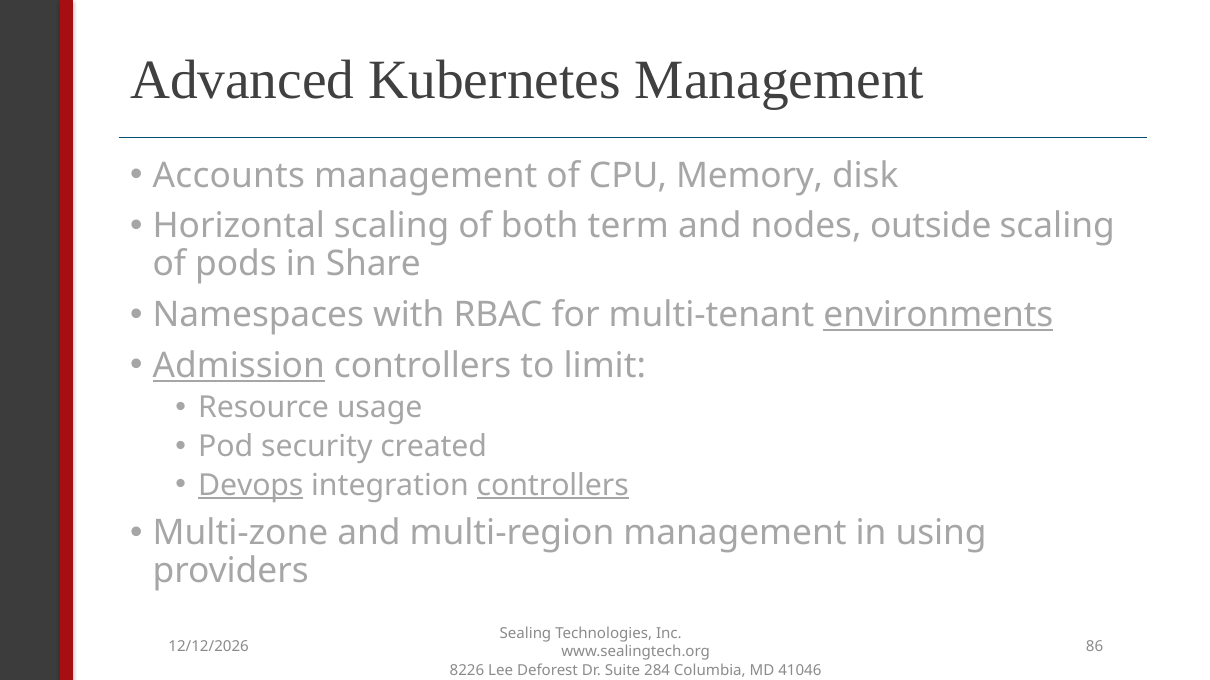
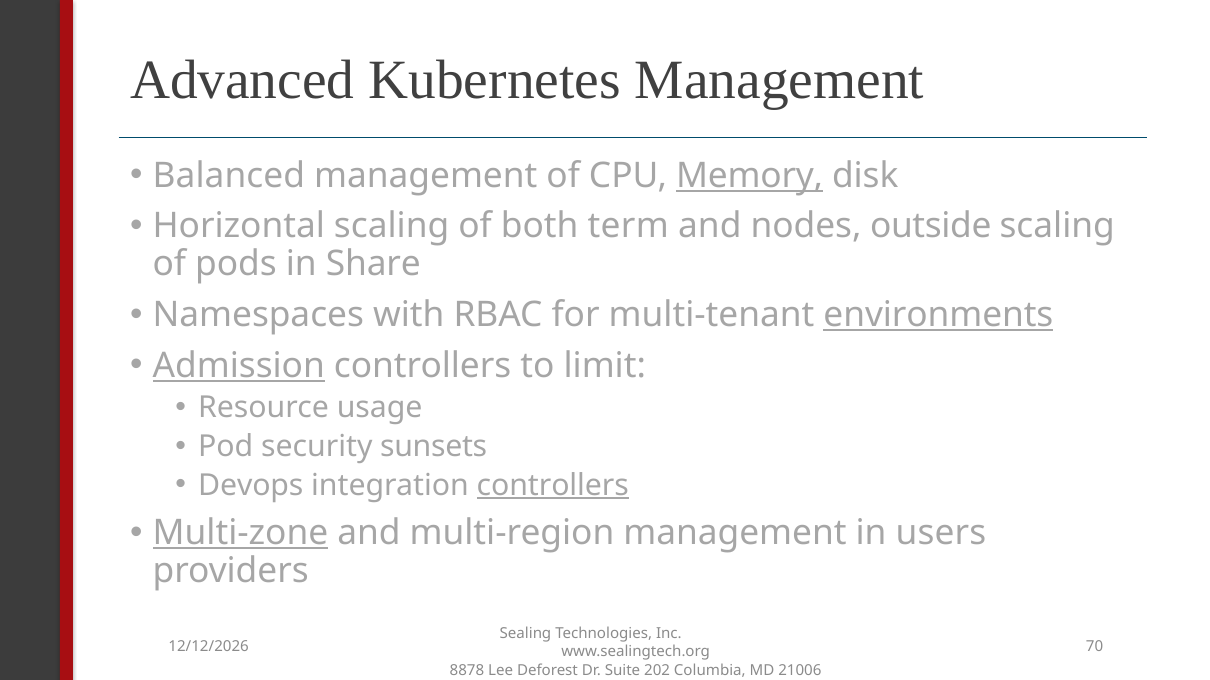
Accounts: Accounts -> Balanced
Memory underline: none -> present
created: created -> sunsets
Devops underline: present -> none
Multi-zone underline: none -> present
using: using -> users
86: 86 -> 70
8226: 8226 -> 8878
284: 284 -> 202
41046: 41046 -> 21006
